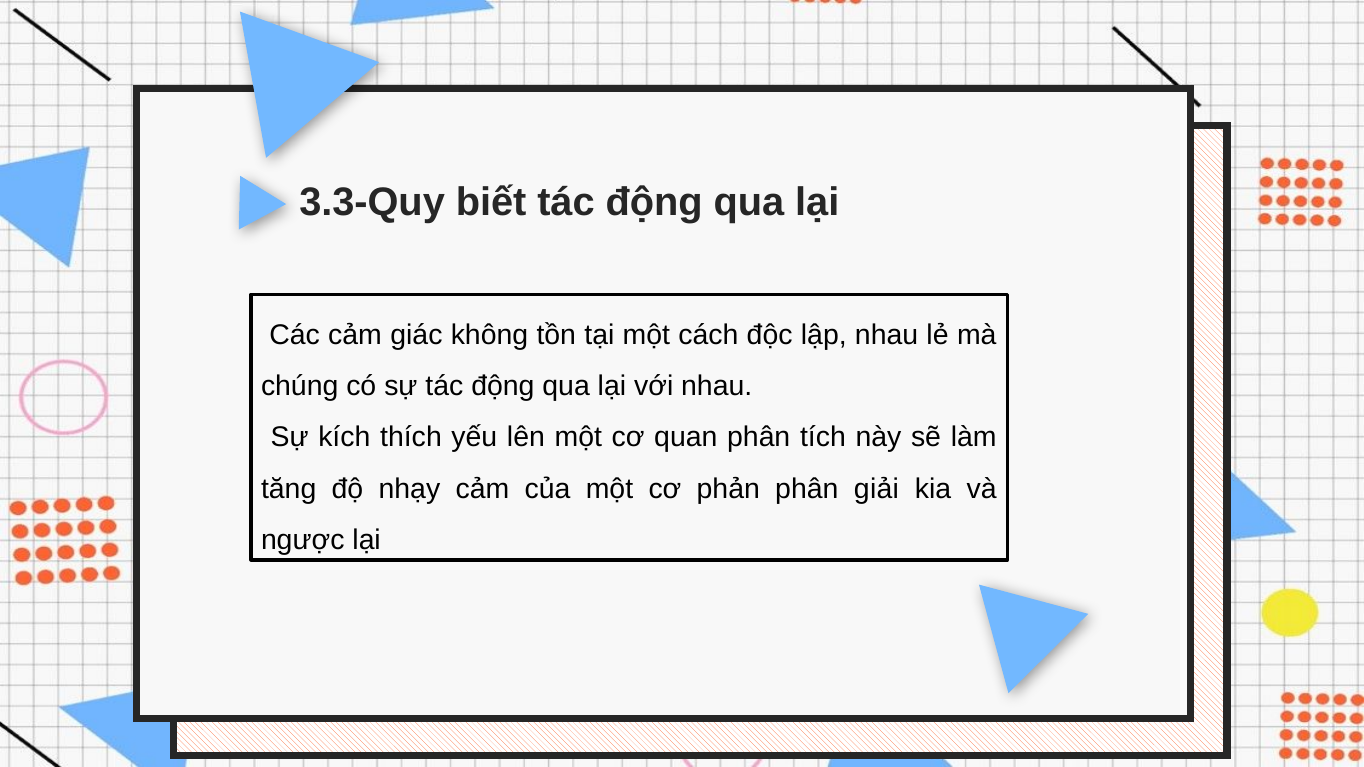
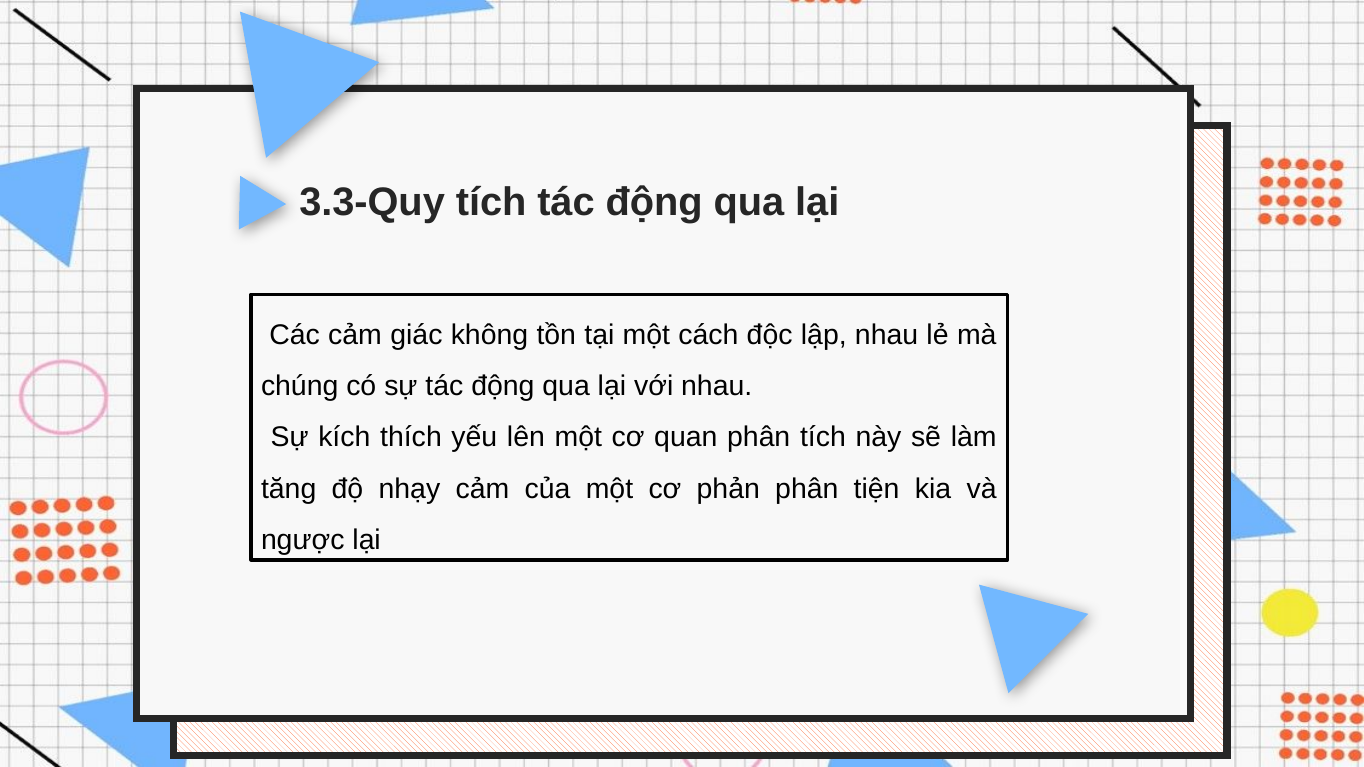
3.3-Quy biết: biết -> tích
giải: giải -> tiện
